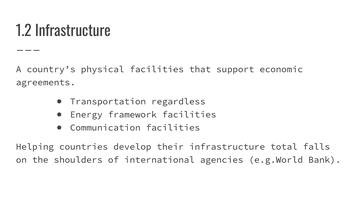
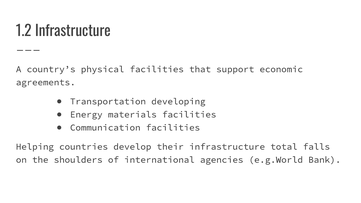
regardless: regardless -> developing
framework: framework -> materials
